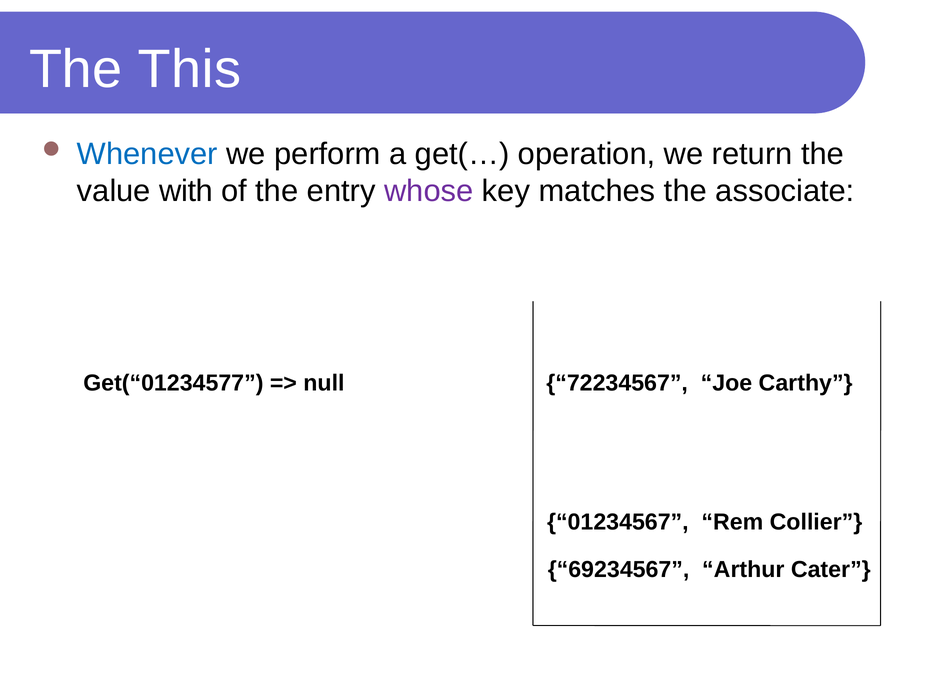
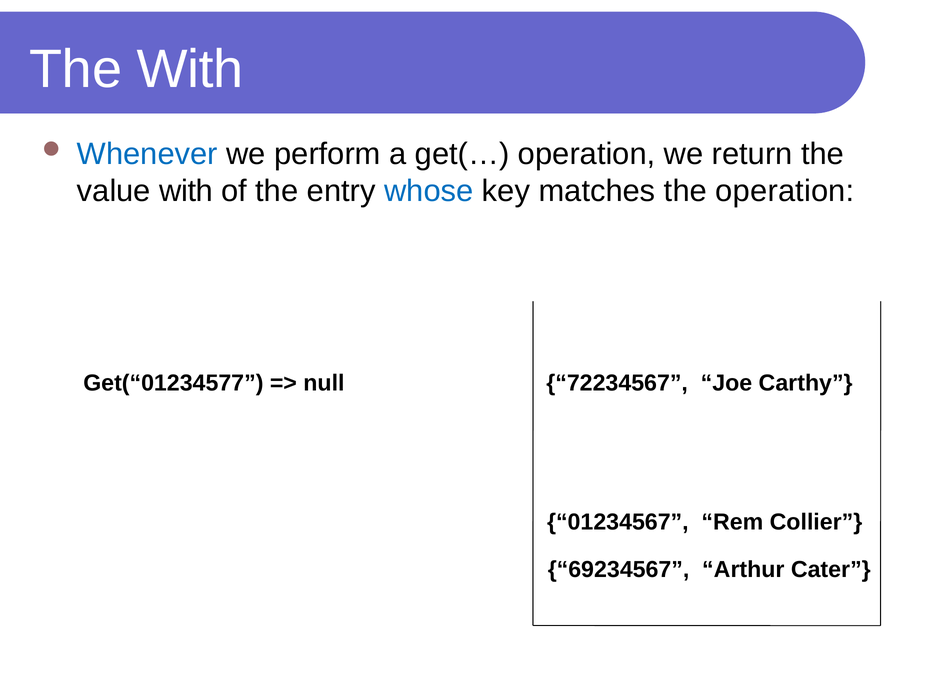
The This: This -> With
whose colour: purple -> blue
the associate: associate -> operation
